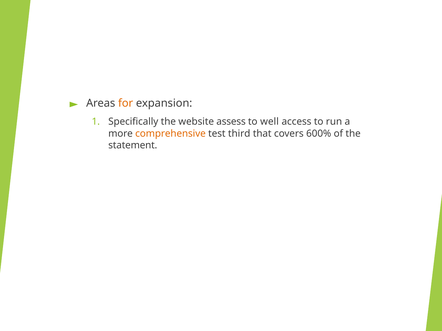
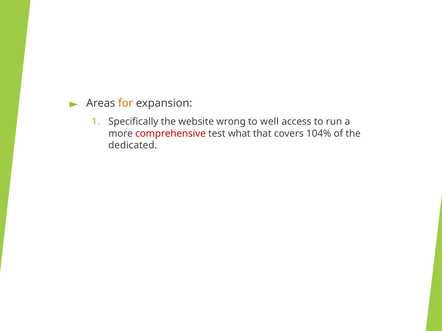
assess: assess -> wrong
comprehensive colour: orange -> red
third: third -> what
600%: 600% -> 104%
statement: statement -> dedicated
